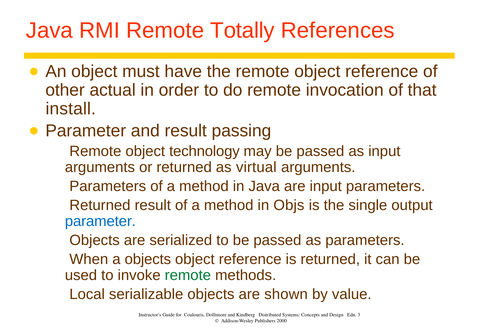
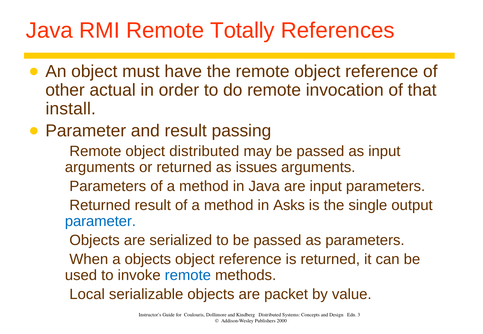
object technology: technology -> distributed
virtual: virtual -> issues
Objs: Objs -> Asks
remote at (188, 276) colour: green -> blue
shown: shown -> packet
